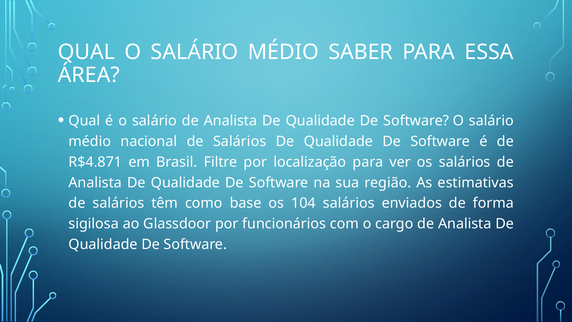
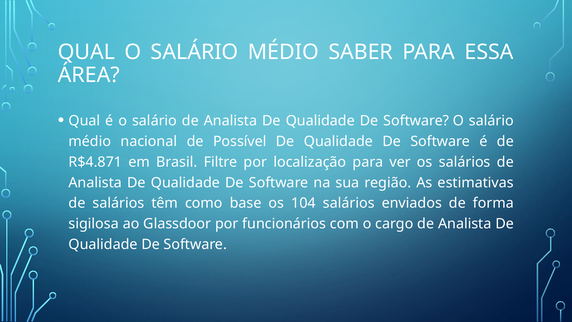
nacional de Salários: Salários -> Possível
